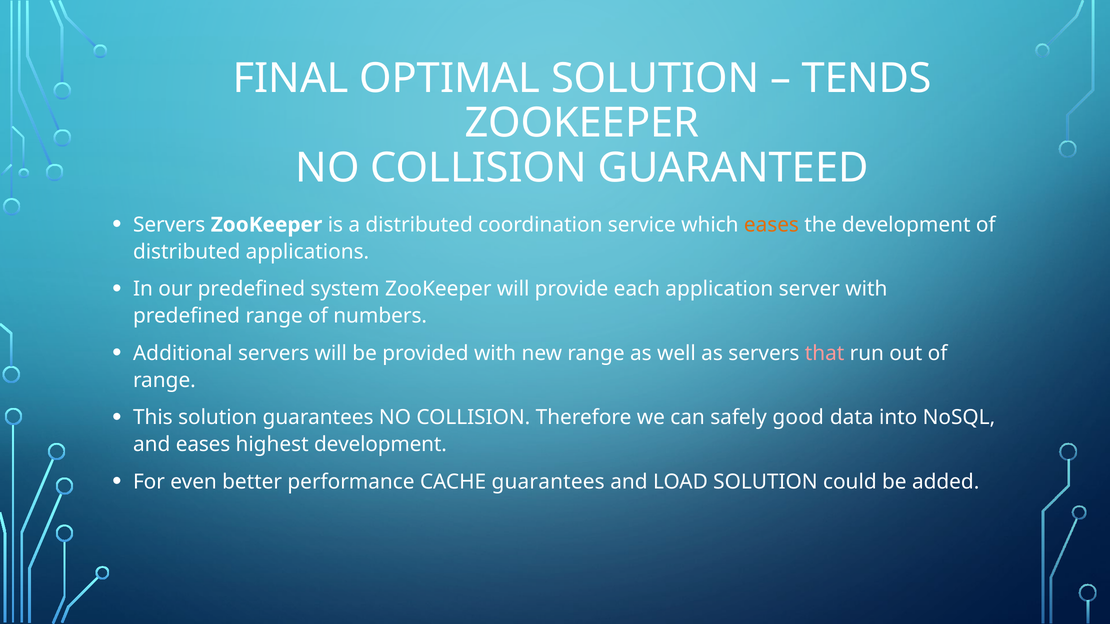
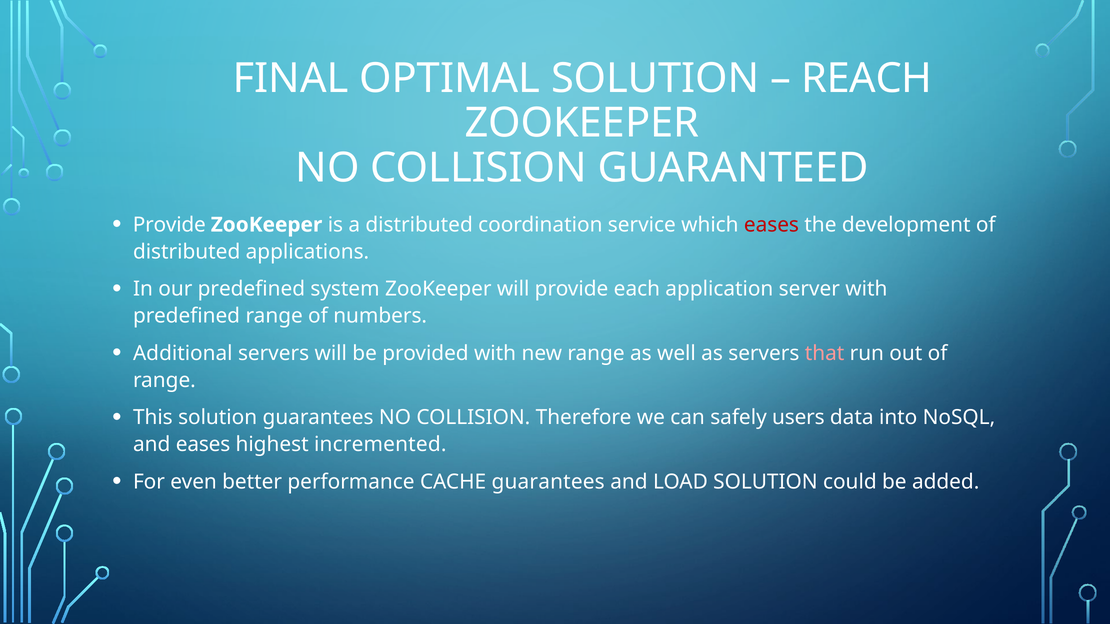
TENDS: TENDS -> REACH
Servers at (169, 225): Servers -> Provide
eases at (771, 225) colour: orange -> red
good: good -> users
highest development: development -> incremented
